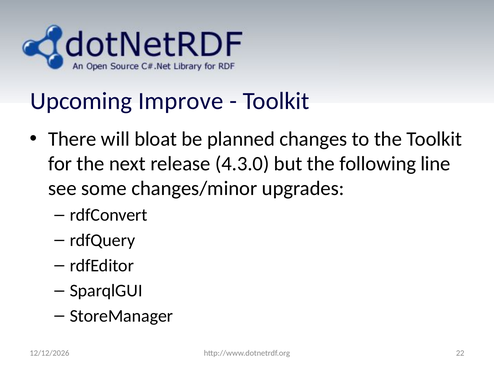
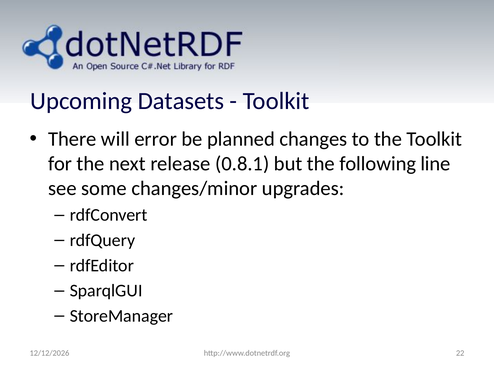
Improve: Improve -> Datasets
bloat: bloat -> error
4.3.0: 4.3.0 -> 0.8.1
